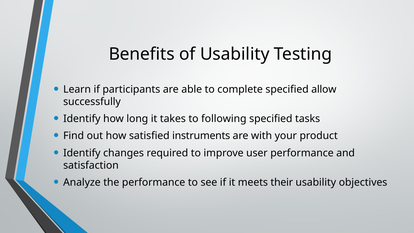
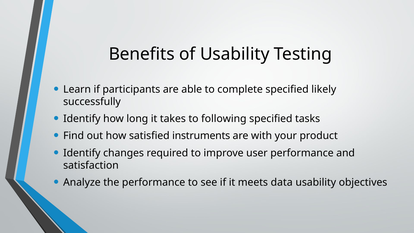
allow: allow -> likely
their: their -> data
